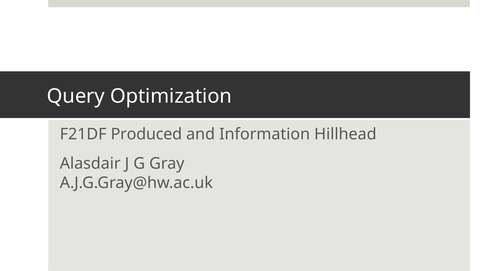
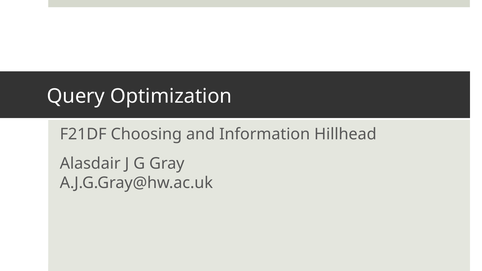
Produced: Produced -> Choosing
